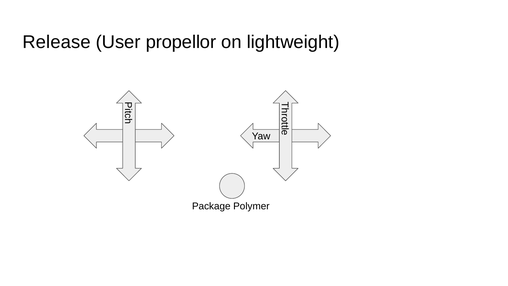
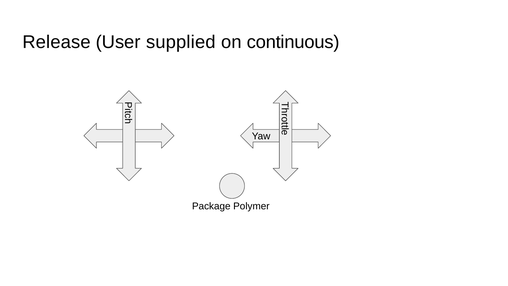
propellor: propellor -> supplied
lightweight: lightweight -> continuous
